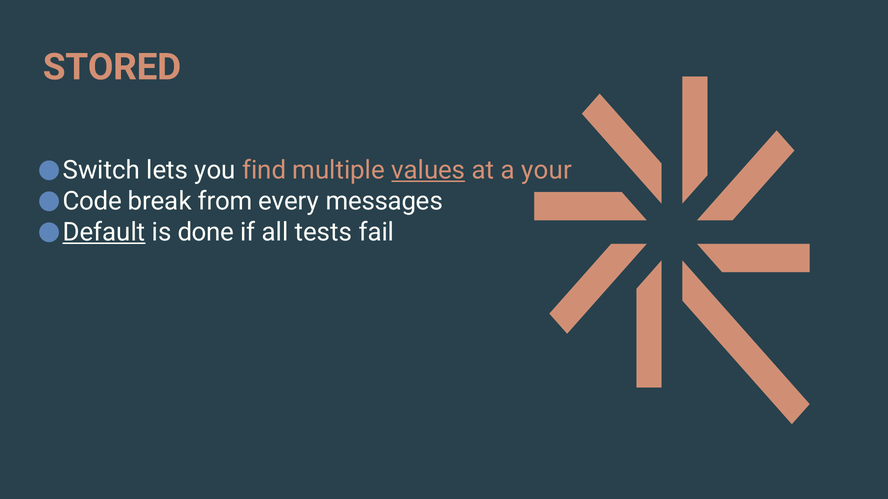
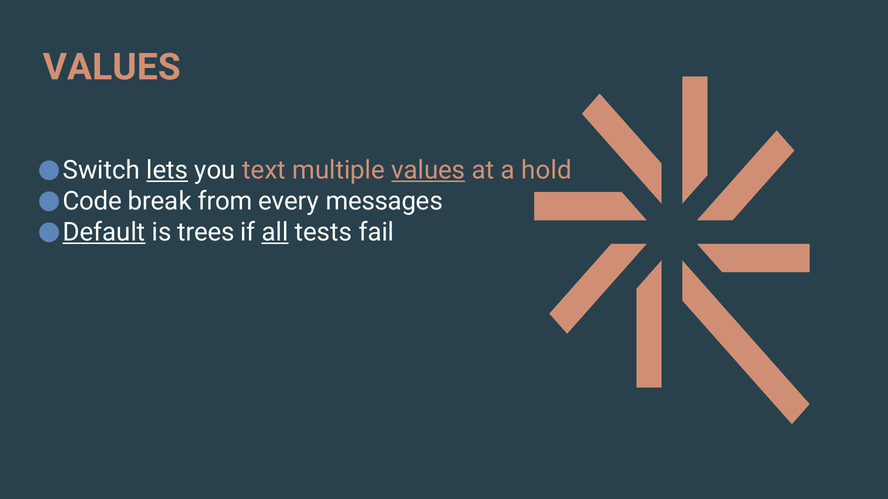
STORED at (112, 67): STORED -> VALUES
lets underline: none -> present
find: find -> text
your: your -> hold
done: done -> trees
all underline: none -> present
